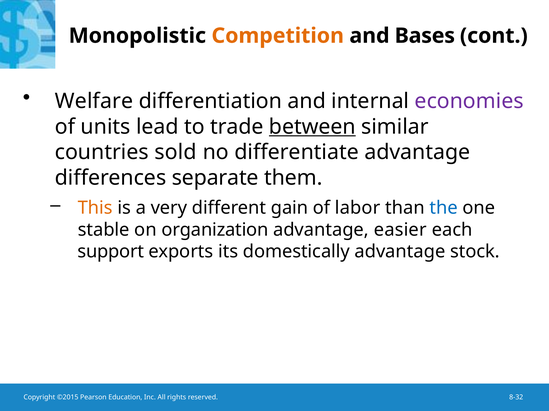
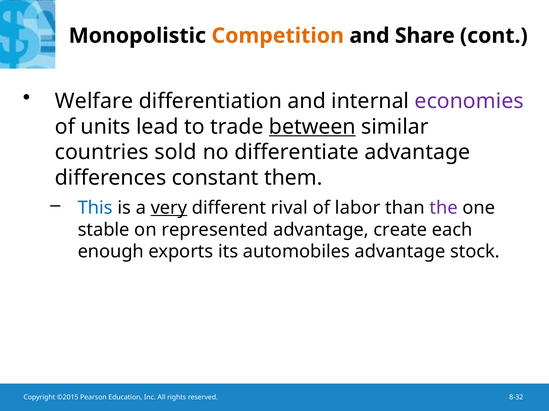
Bases: Bases -> Share
separate: separate -> constant
This colour: orange -> blue
very underline: none -> present
gain: gain -> rival
the colour: blue -> purple
organization: organization -> represented
easier: easier -> create
support: support -> enough
domestically: domestically -> automobiles
